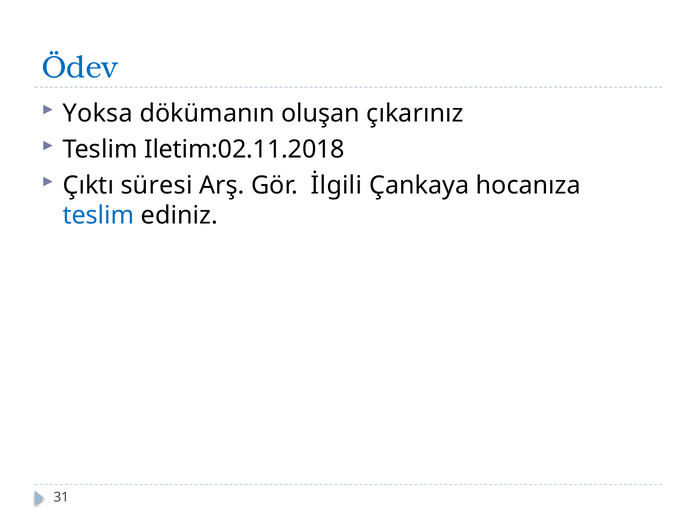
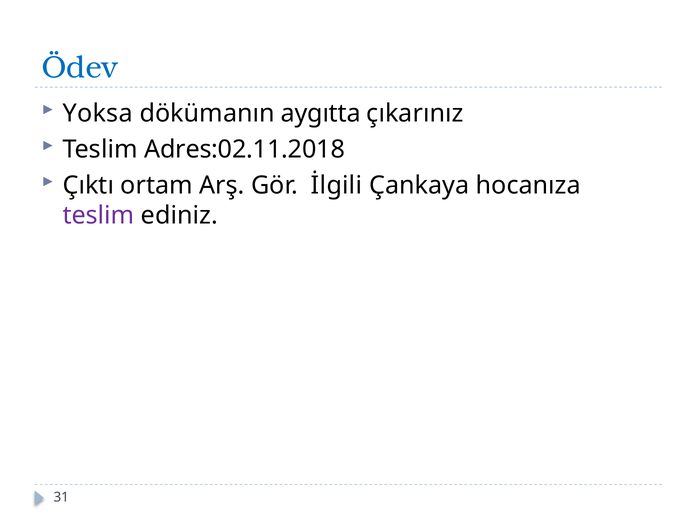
oluşan: oluşan -> aygıtta
Iletim:02.11.2018: Iletim:02.11.2018 -> Adres:02.11.2018
süresi: süresi -> ortam
teslim at (99, 215) colour: blue -> purple
